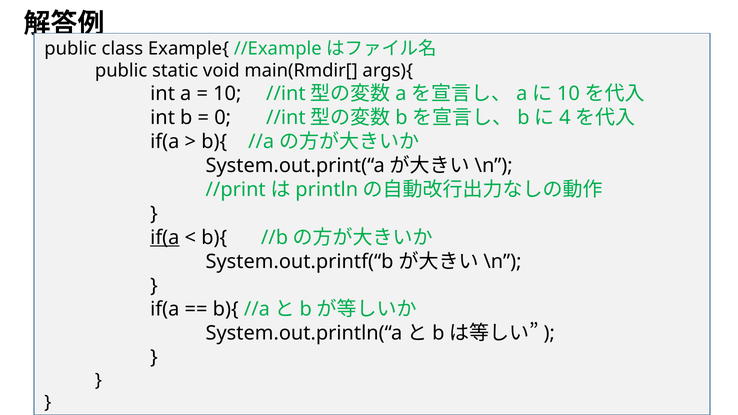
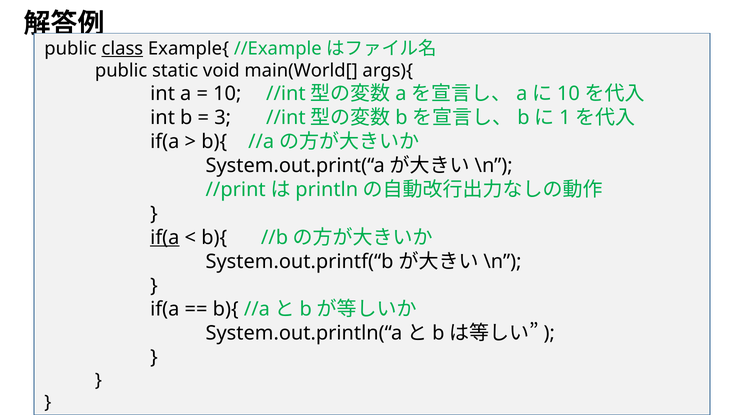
class underline: none -> present
main(Rmdir[: main(Rmdir[ -> main(World[
0: 0 -> 3
4: 4 -> 1
